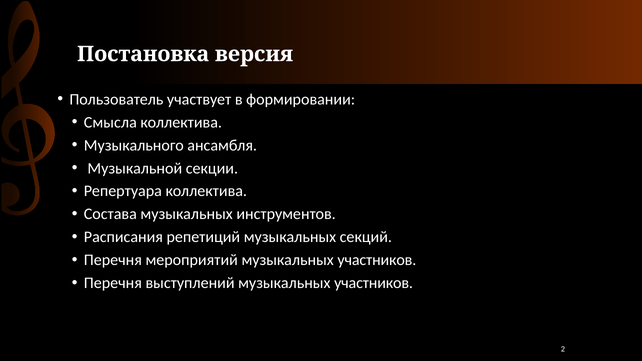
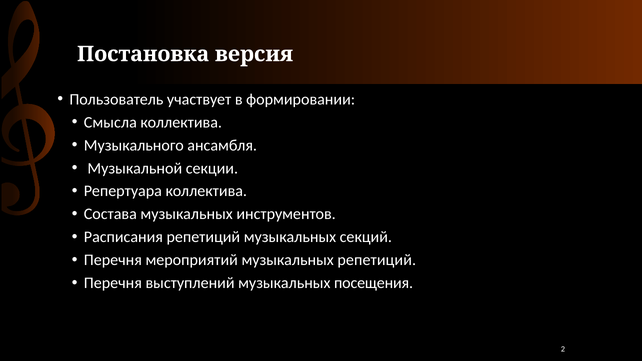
мероприятий музыкальных участников: участников -> репетиций
выступлений музыкальных участников: участников -> посещения
